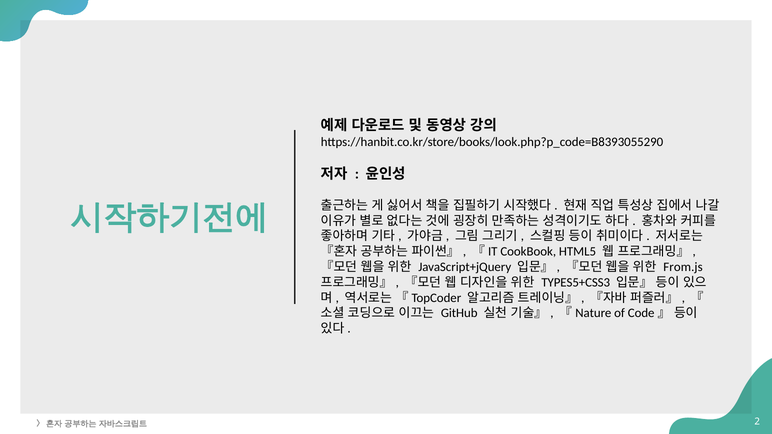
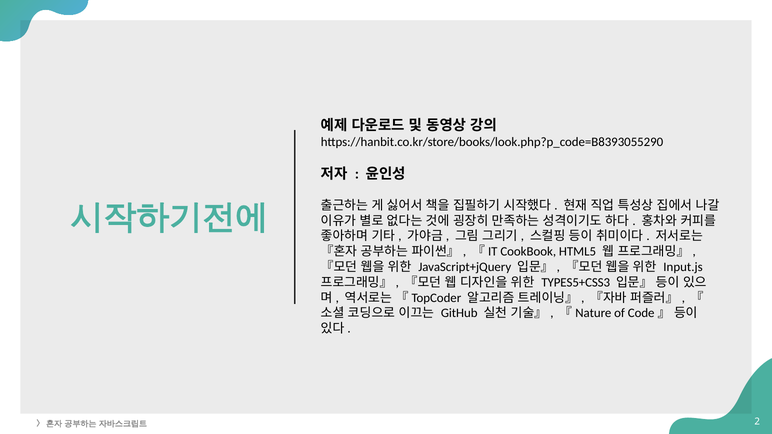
From.js: From.js -> Input.js
